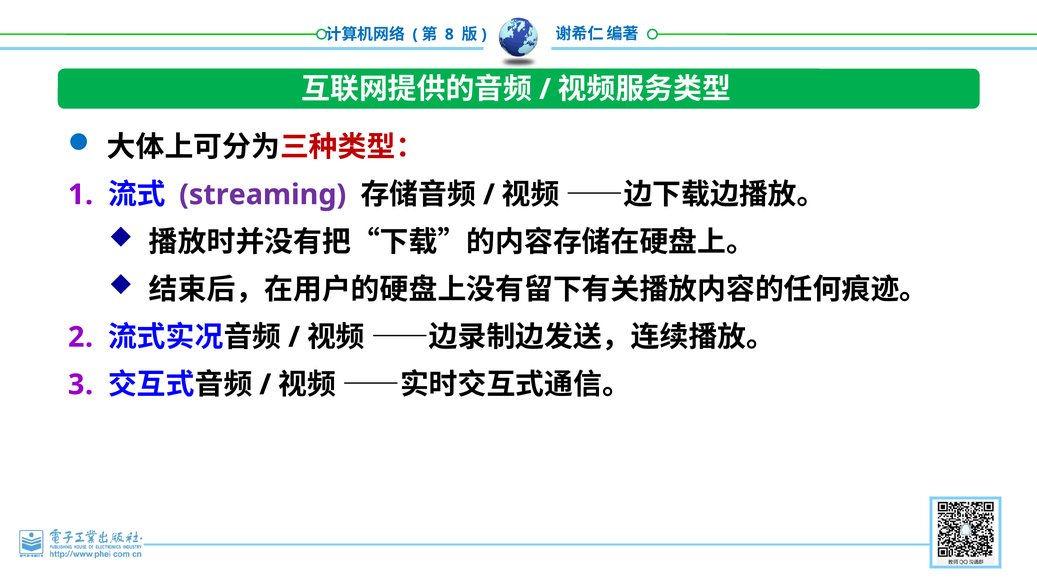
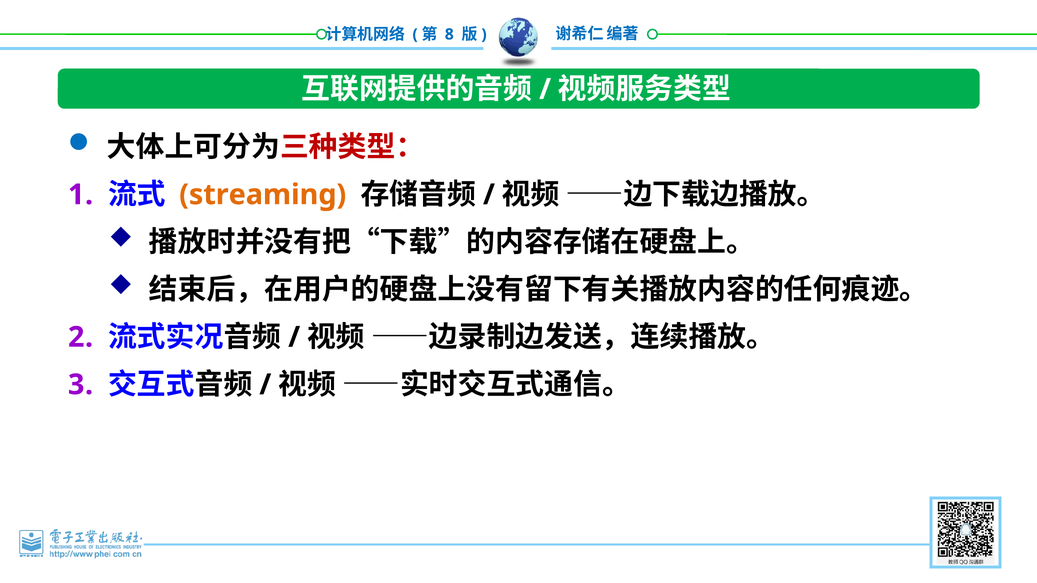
streaming colour: purple -> orange
